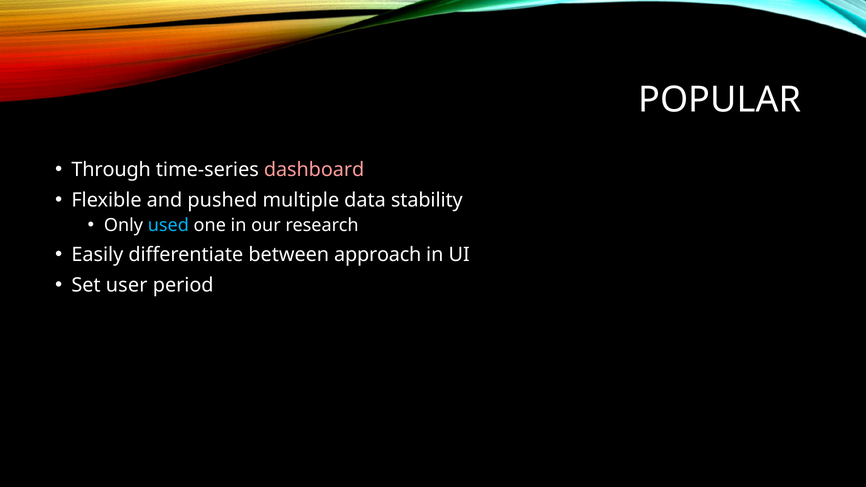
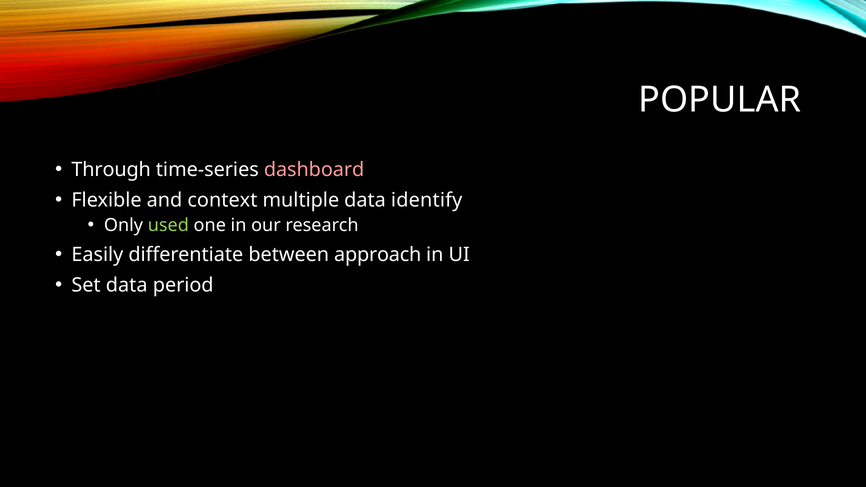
pushed: pushed -> context
stability: stability -> identify
used colour: light blue -> light green
Set user: user -> data
